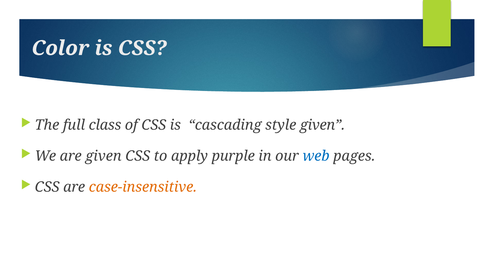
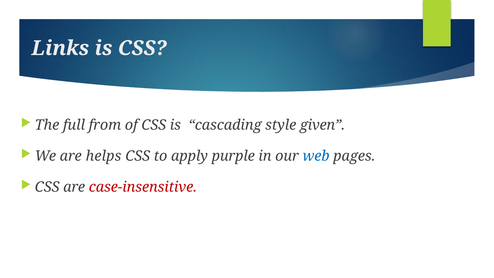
Color: Color -> Links
class: class -> from
are given: given -> helps
case-insensitive colour: orange -> red
